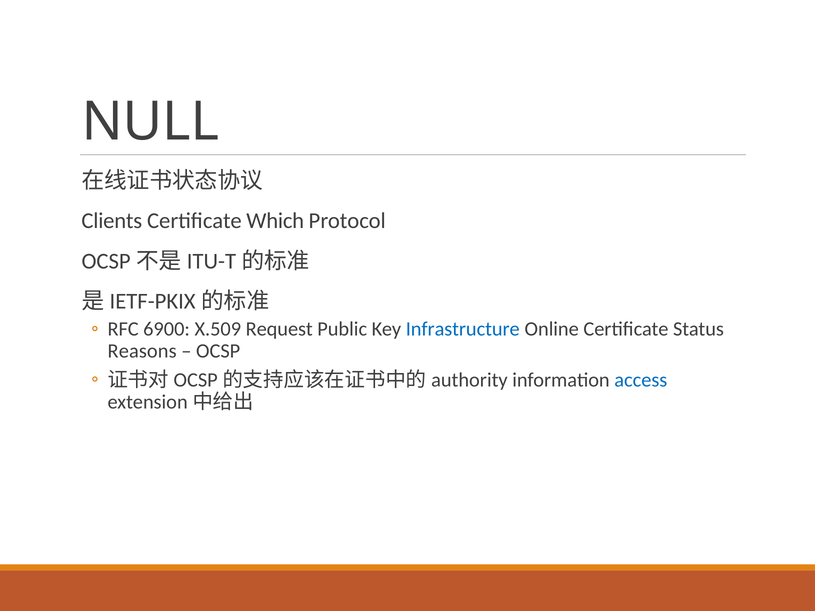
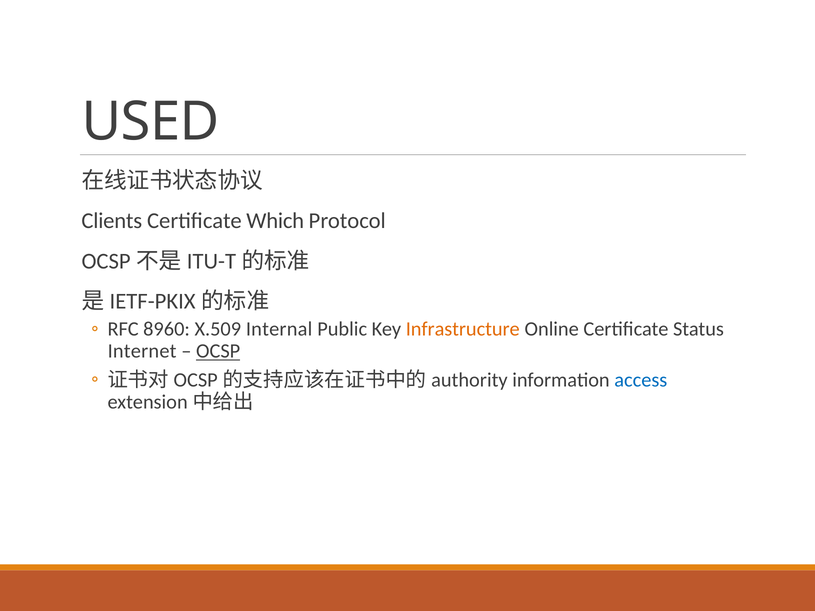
NULL: NULL -> USED
6900: 6900 -> 8960
Request: Request -> Internal
Infrastructure colour: blue -> orange
Reasons: Reasons -> Internet
OCSP underline: none -> present
